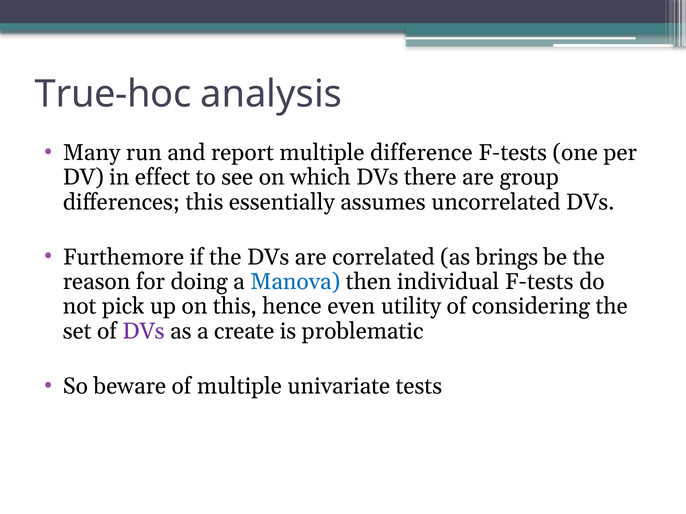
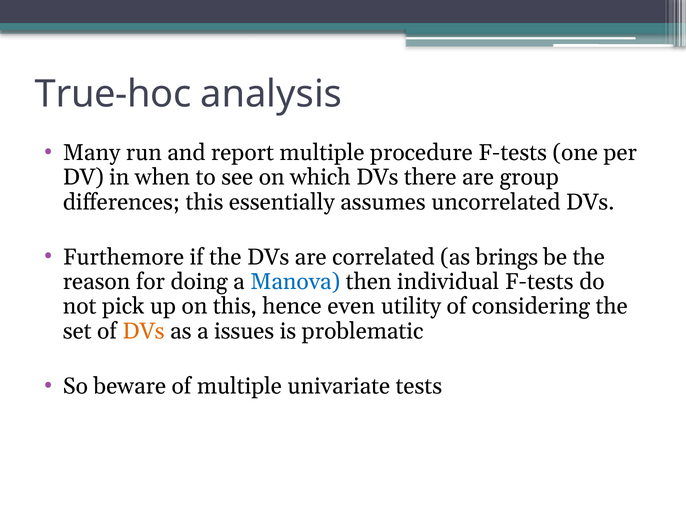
difference: difference -> procedure
effect: effect -> when
DVs at (144, 331) colour: purple -> orange
create: create -> issues
